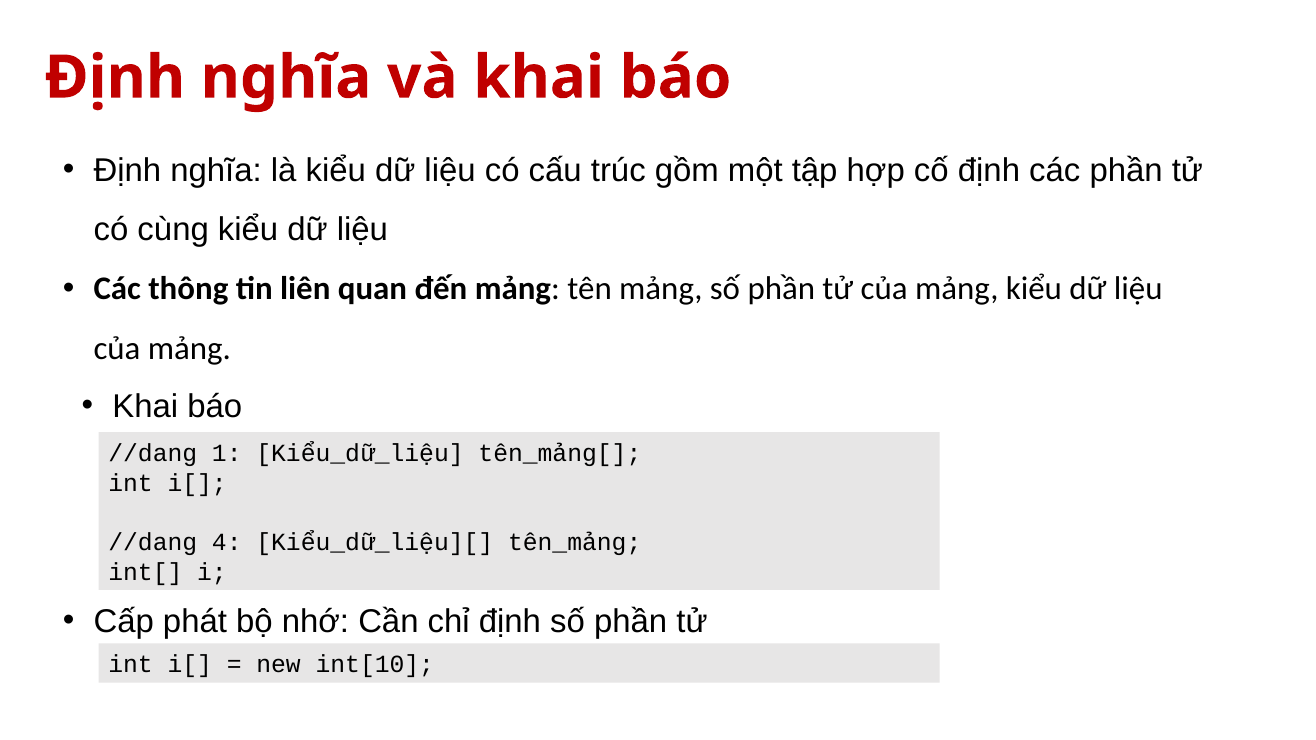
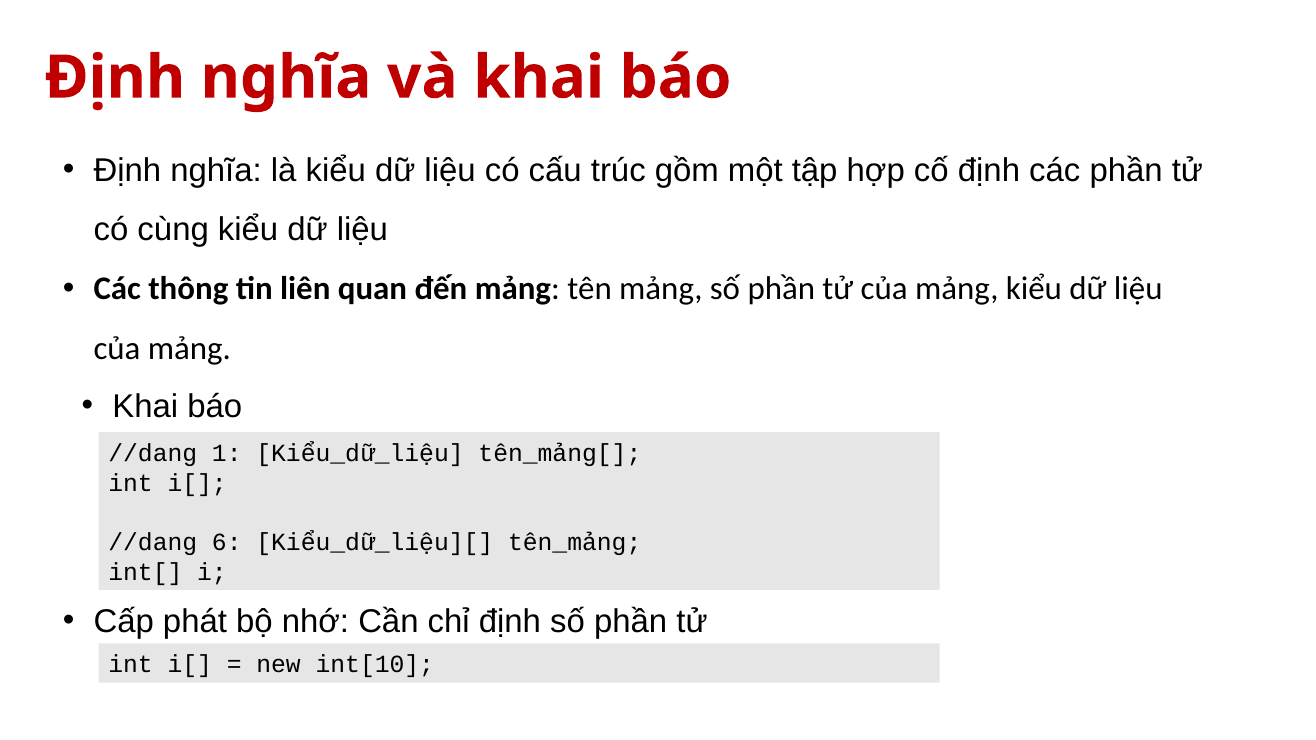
4: 4 -> 6
